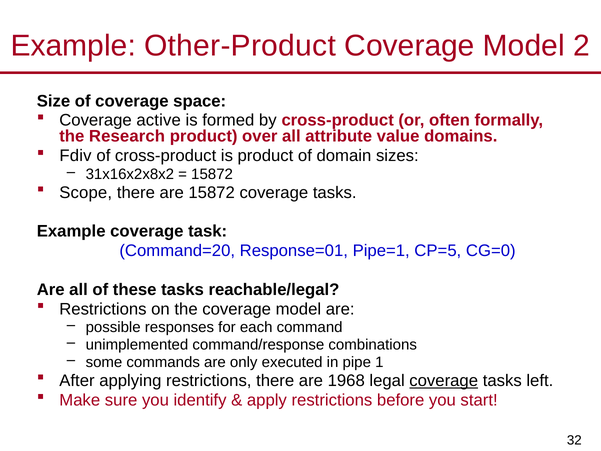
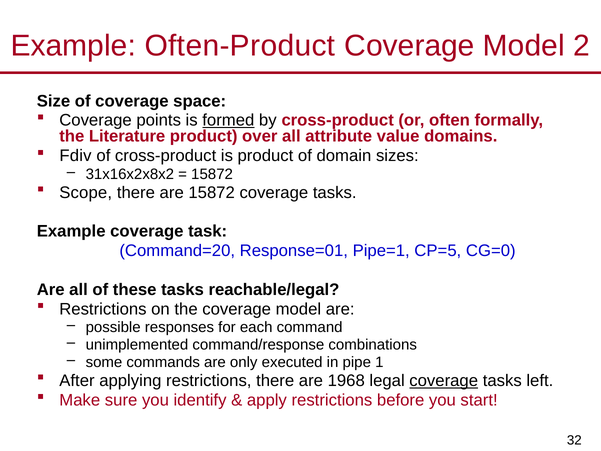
Other-Product: Other-Product -> Often-Product
active: active -> points
formed underline: none -> present
Research: Research -> Literature
